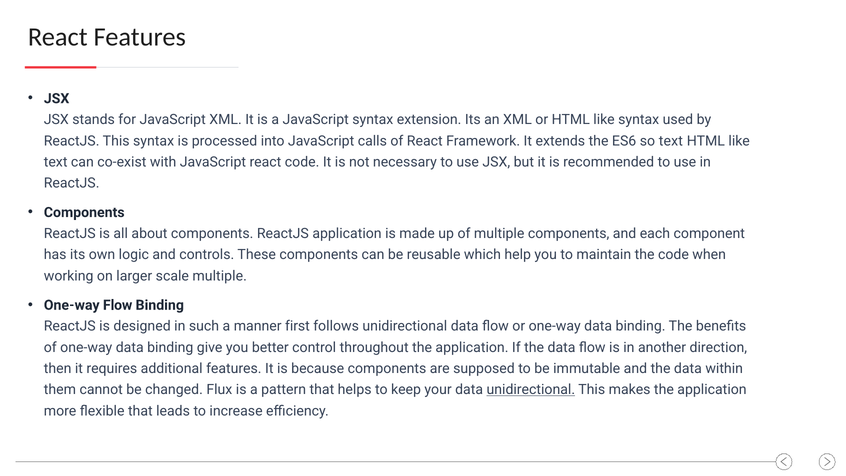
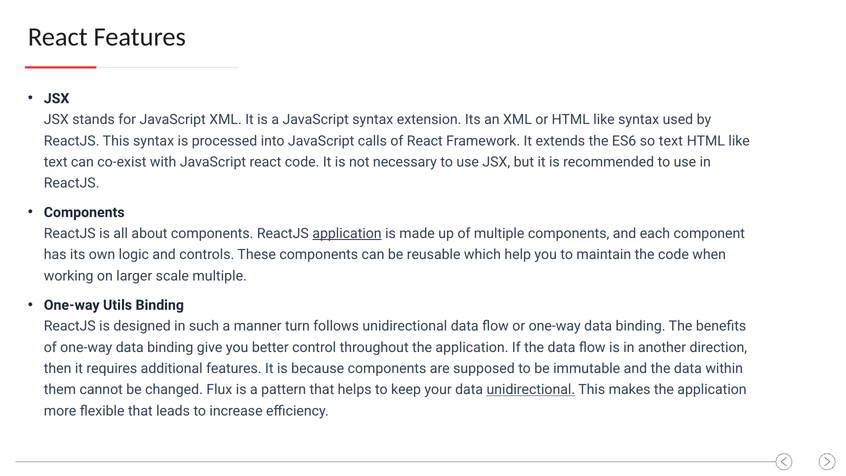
application at (347, 234) underline: none -> present
One-way Flow: Flow -> Utils
first: first -> turn
